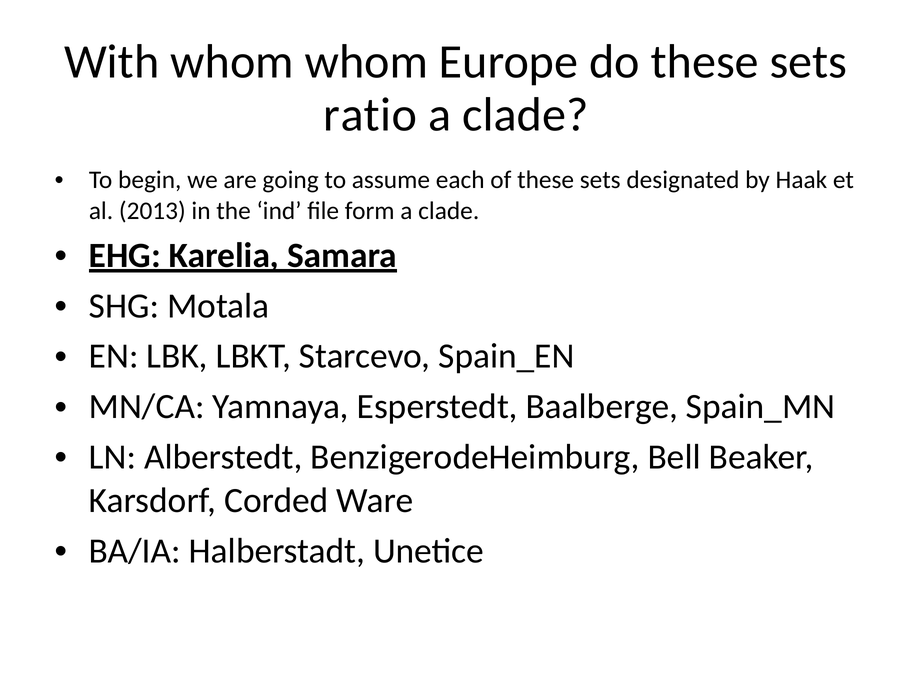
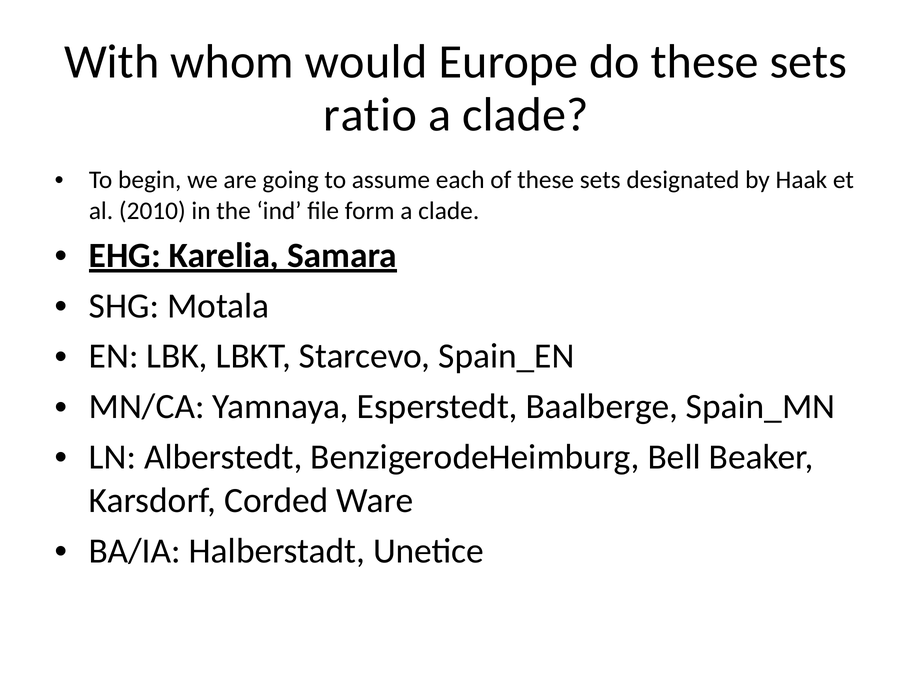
whom whom: whom -> would
2013: 2013 -> 2010
